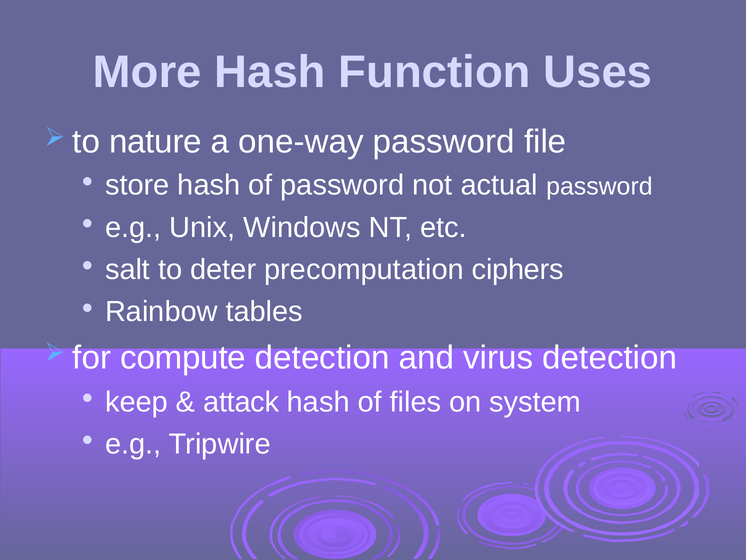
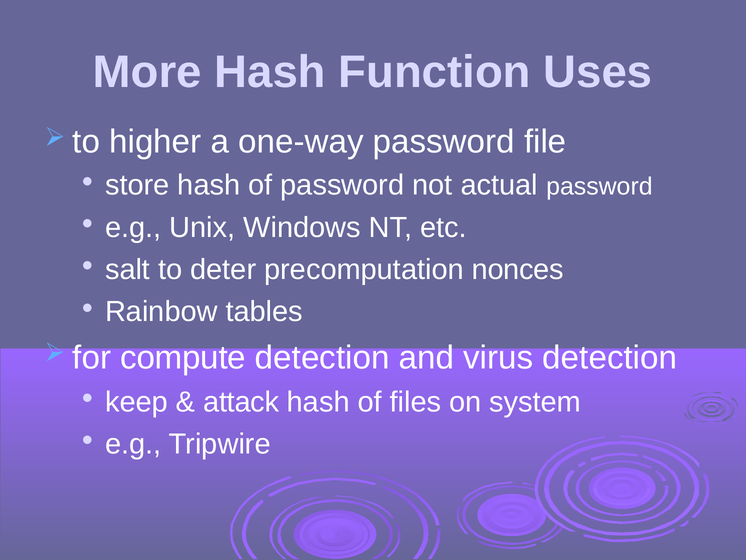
nature: nature -> higher
ciphers: ciphers -> nonces
